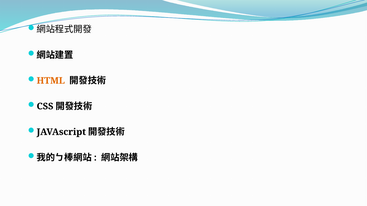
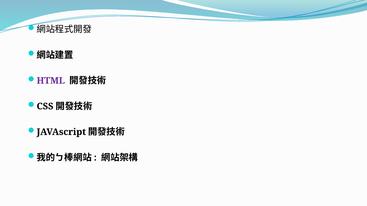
HTML colour: orange -> purple
